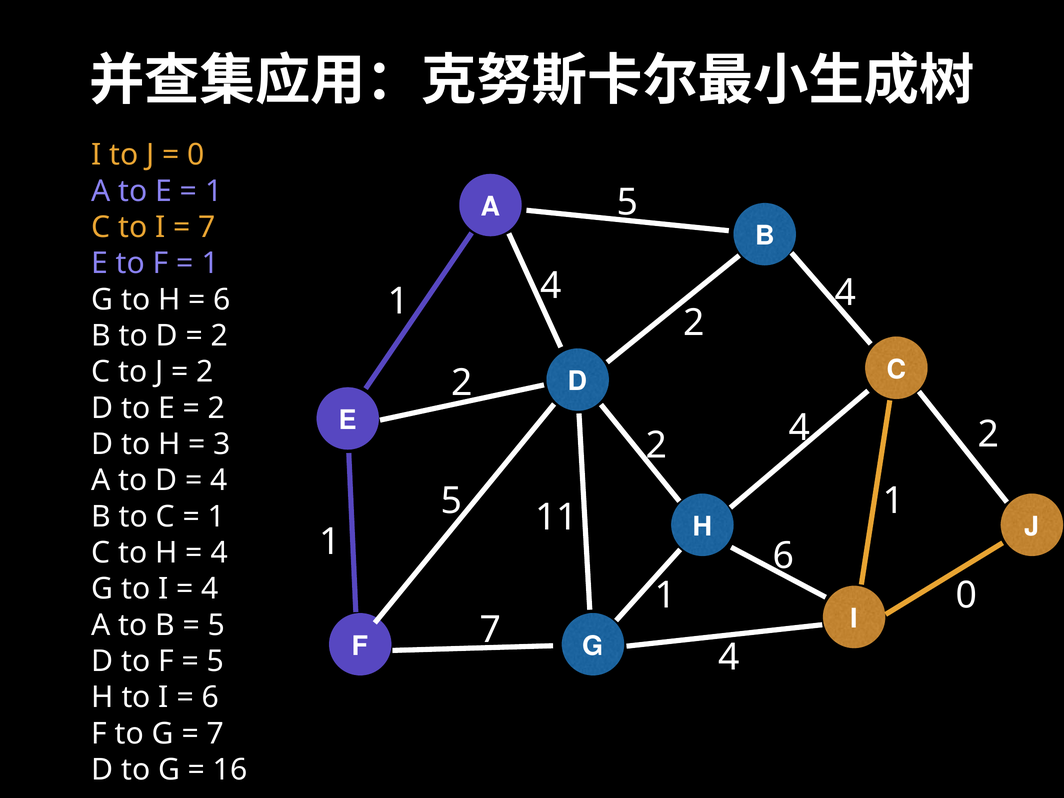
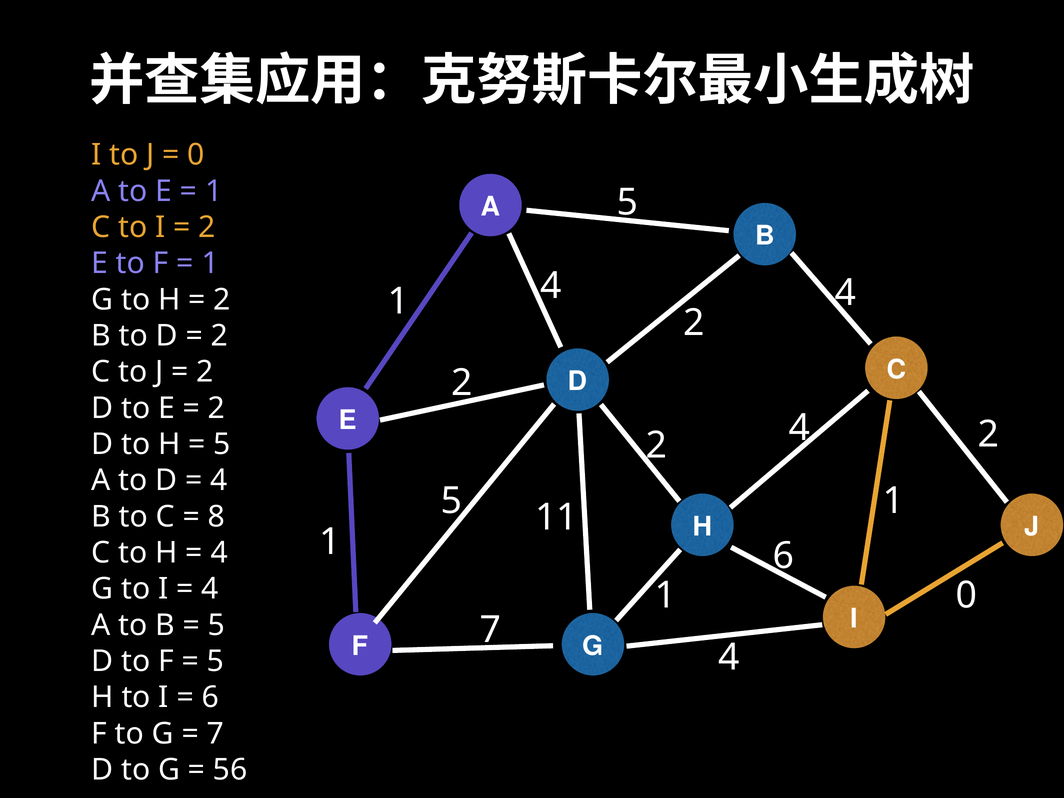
7 at (207, 227): 7 -> 2
6 at (222, 300): 6 -> 2
3 at (222, 444): 3 -> 5
1 at (216, 517): 1 -> 8
16: 16 -> 56
